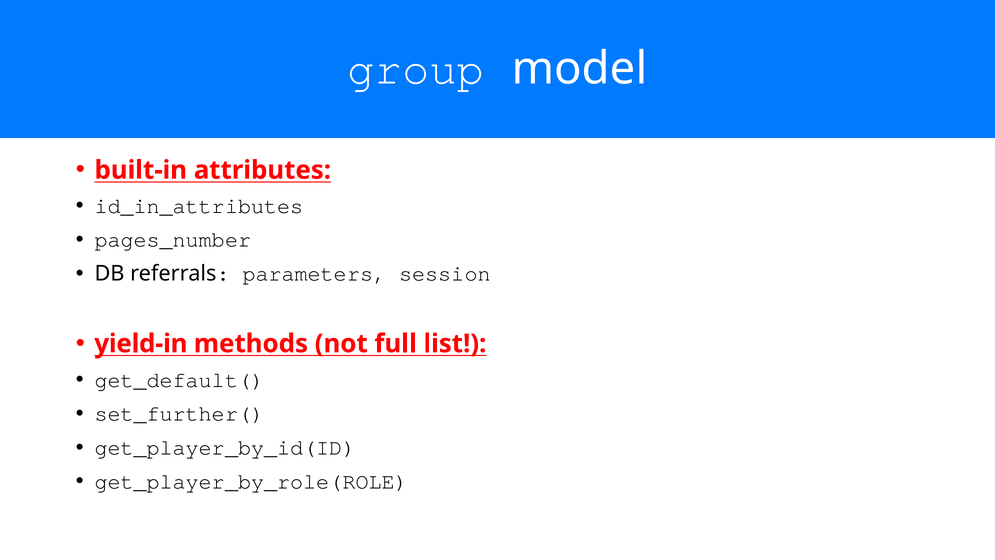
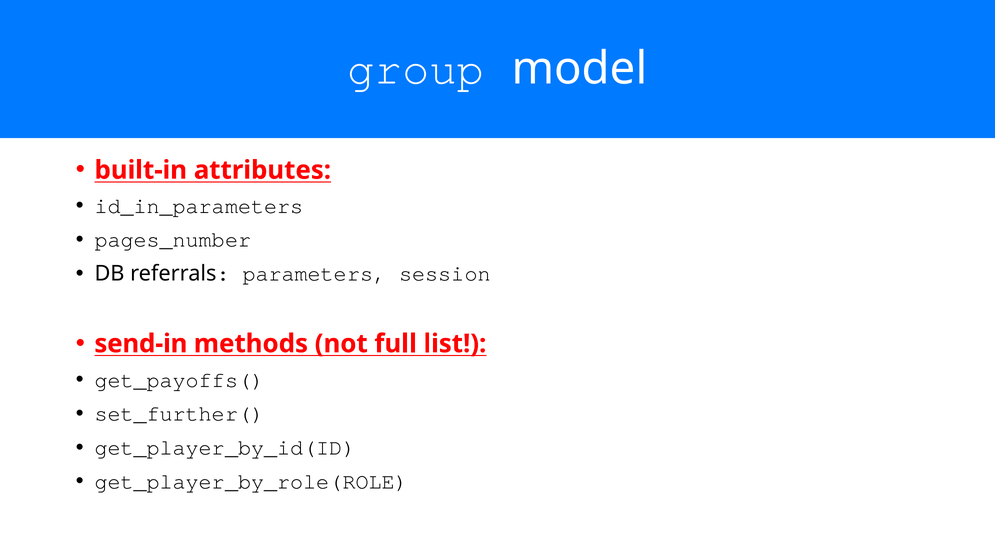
id_in_attributes: id_in_attributes -> id_in_parameters
yield-in: yield-in -> send-in
get_default(: get_default( -> get_payoffs(
